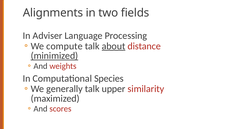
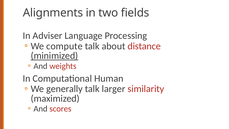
about underline: present -> none
Species: Species -> Human
upper: upper -> larger
